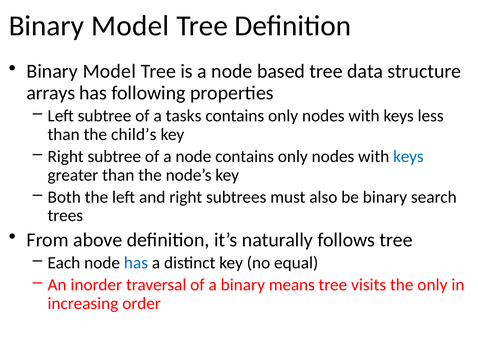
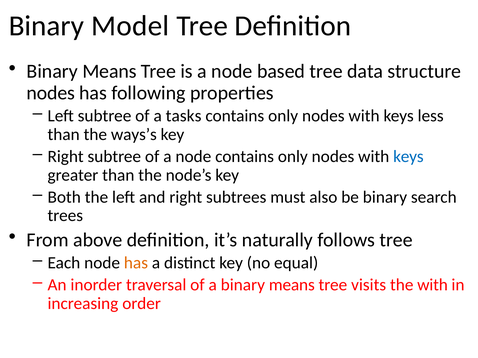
Model at (109, 71): Model -> Means
arrays at (51, 93): arrays -> nodes
child’s: child’s -> ways’s
has at (136, 263) colour: blue -> orange
the only: only -> with
